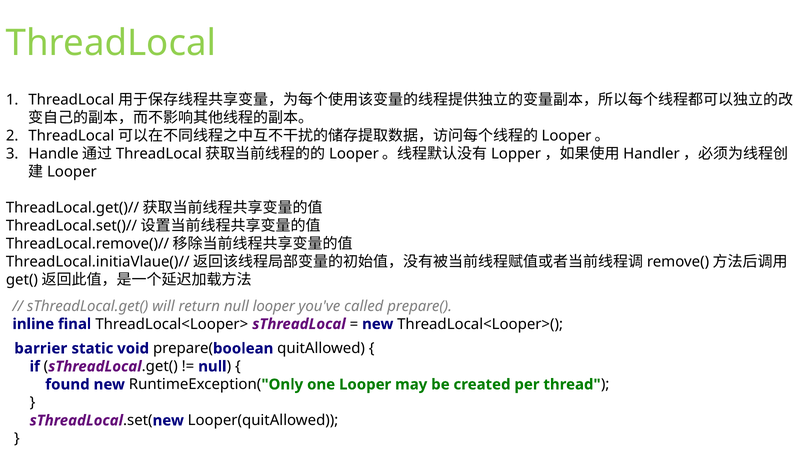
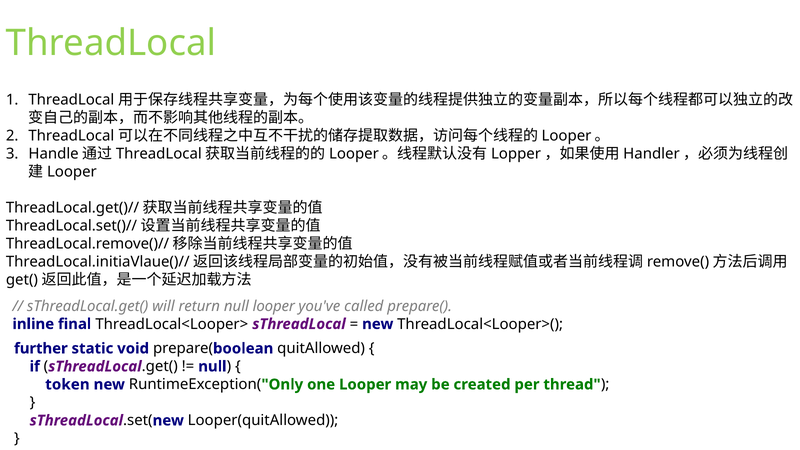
barrier: barrier -> further
found: found -> token
